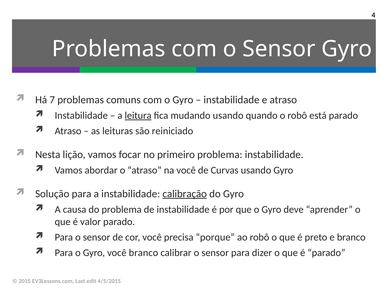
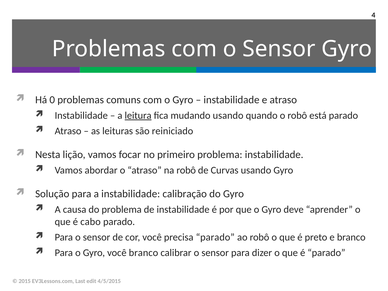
7: 7 -> 0
na você: você -> robô
calibração underline: present -> none
valor: valor -> cabo
precisa porque: porque -> parado
